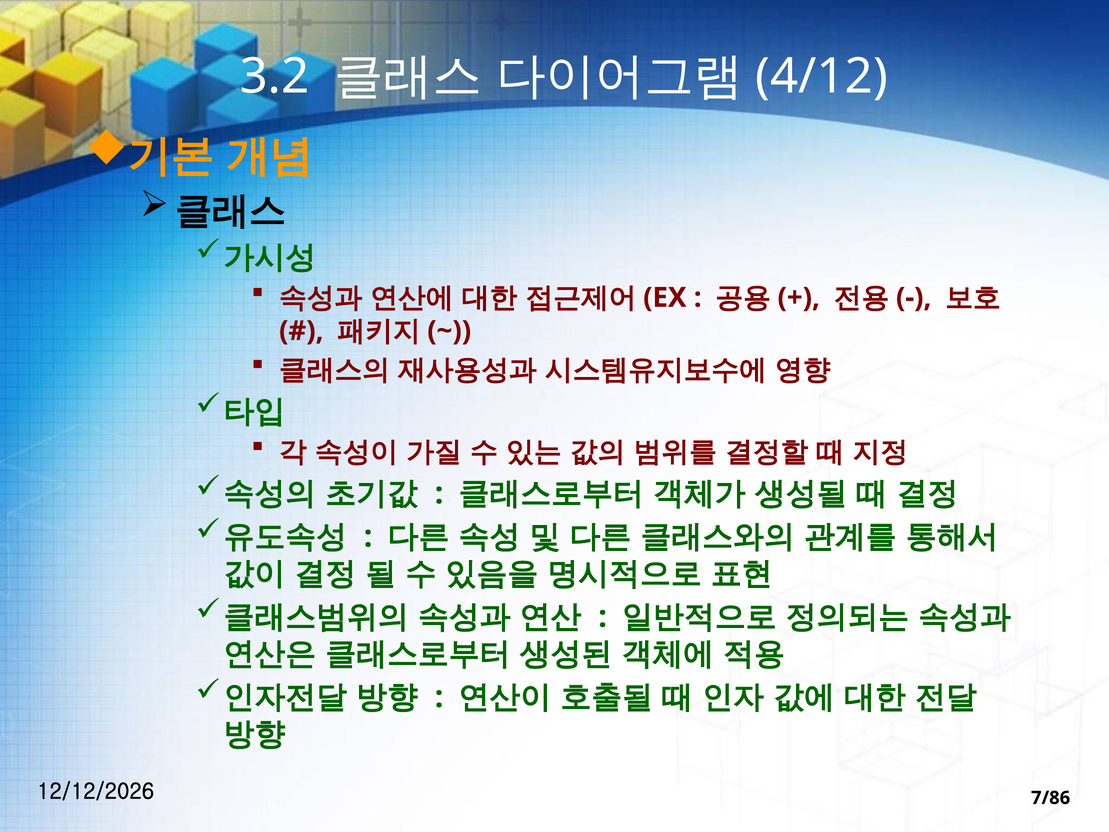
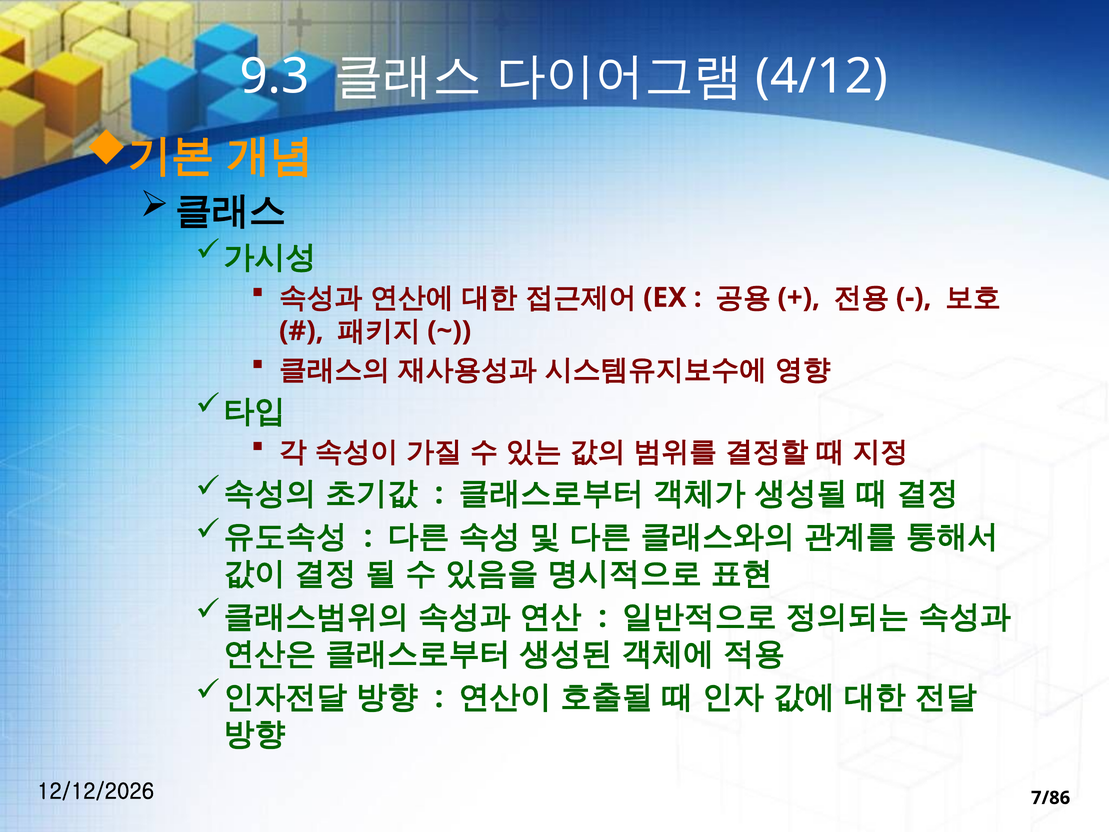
3.2: 3.2 -> 9.3
